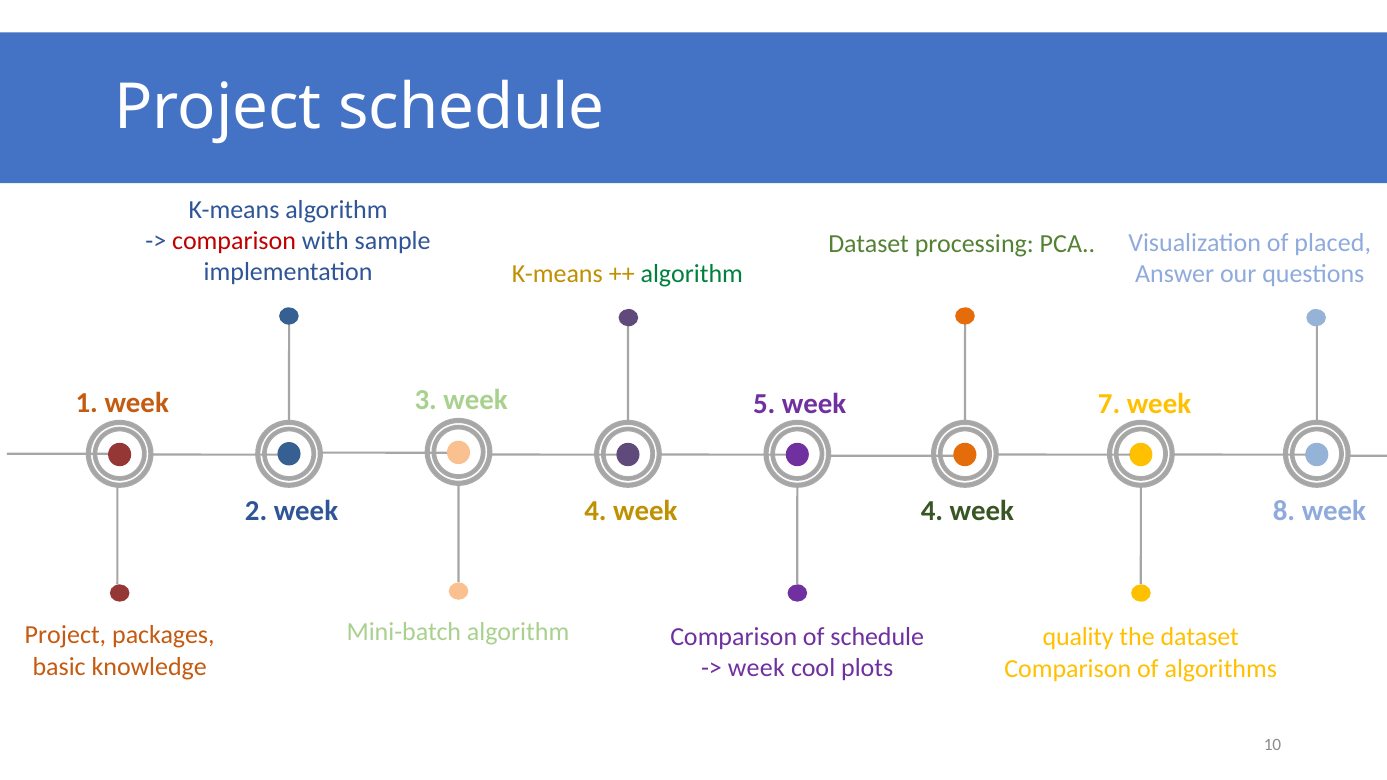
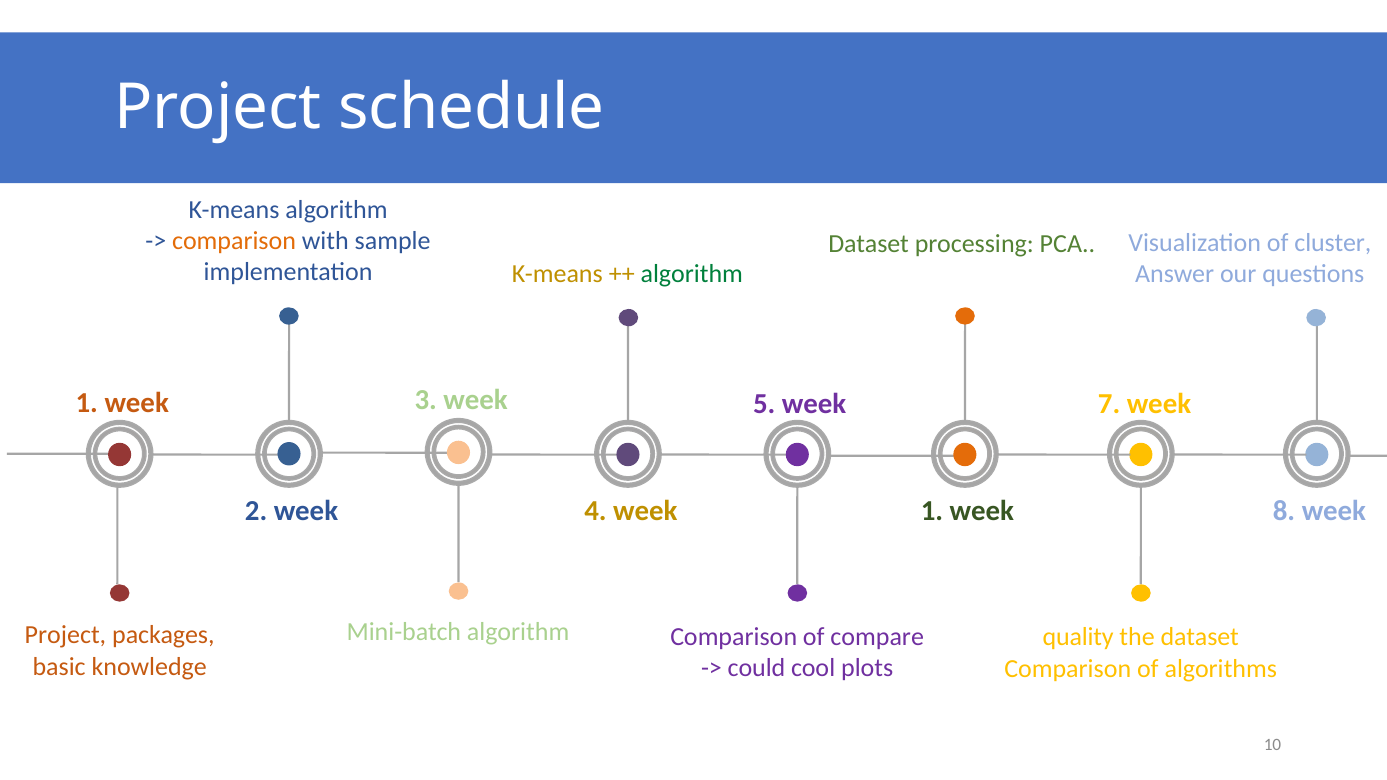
comparison at (234, 241) colour: red -> orange
placed: placed -> cluster
4 week 4: 4 -> 1
of schedule: schedule -> compare
week at (756, 668): week -> could
